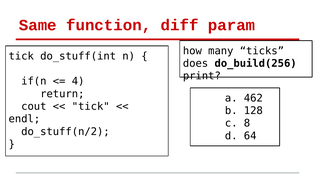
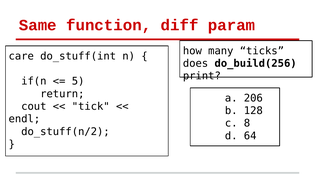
tick at (21, 56): tick -> care
4: 4 -> 5
462: 462 -> 206
